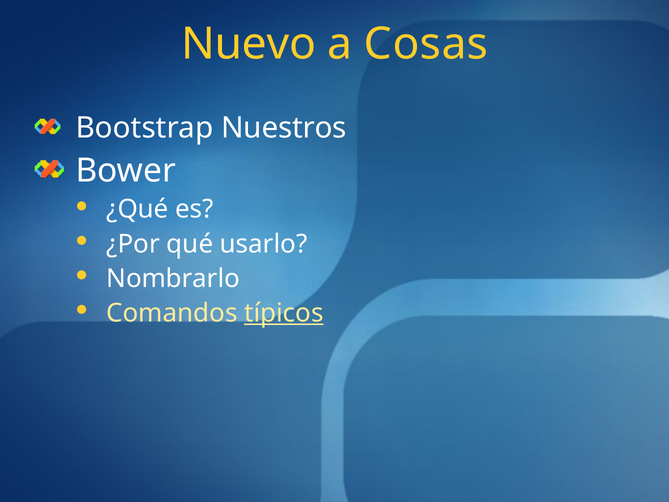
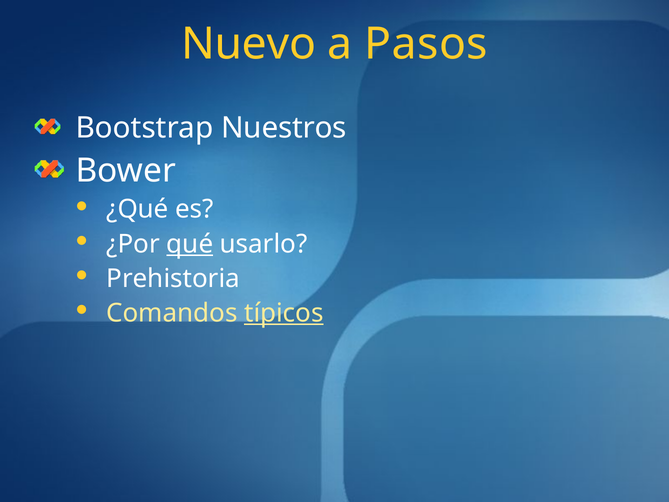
Cosas: Cosas -> Pasos
qué underline: none -> present
Nombrarlo: Nombrarlo -> Prehistoria
